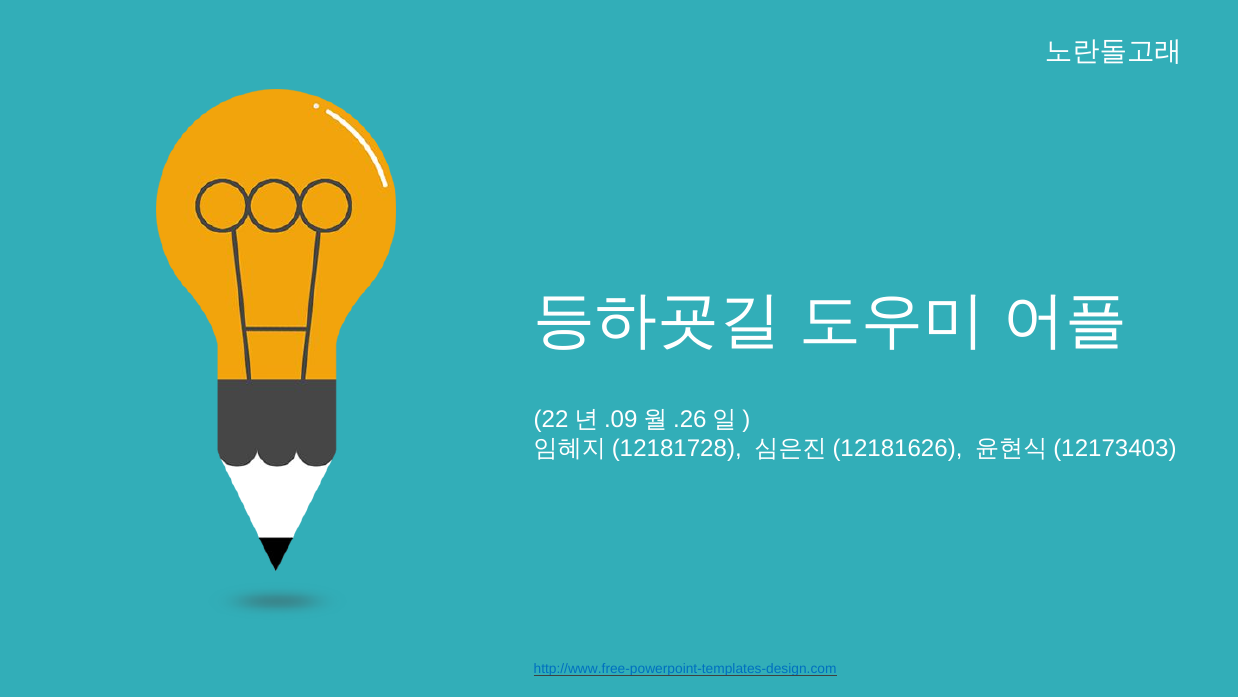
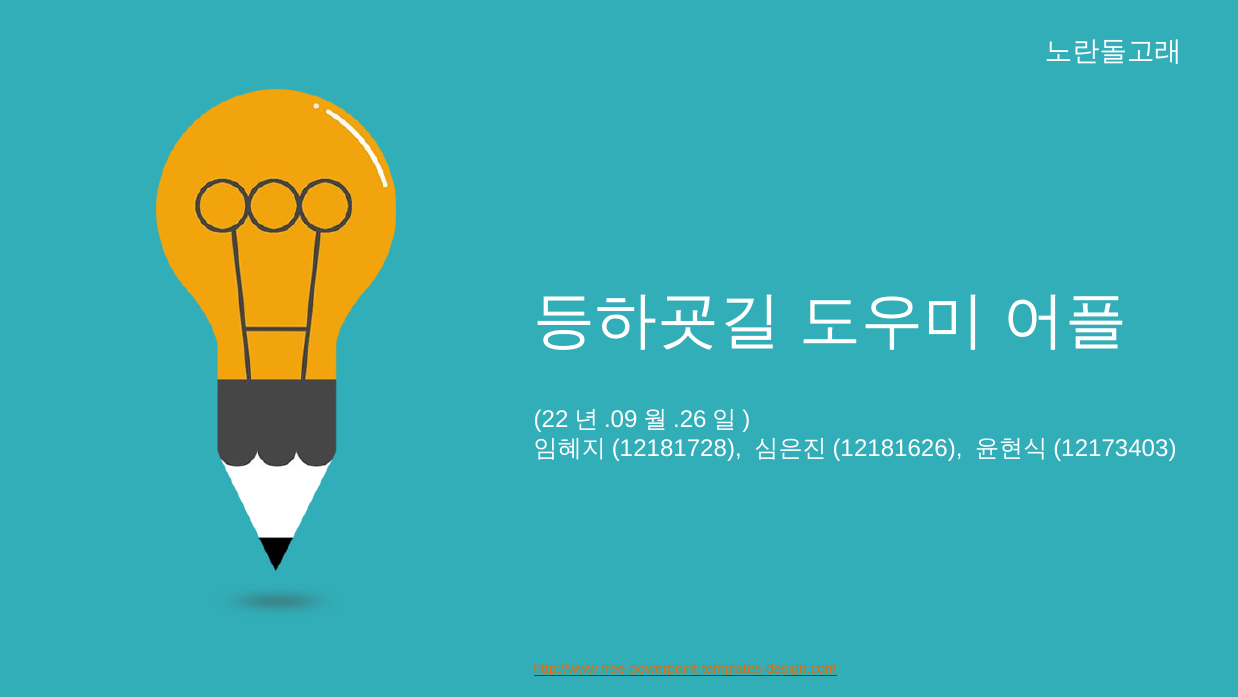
http://www.free-powerpoint-templates-design.com colour: blue -> orange
